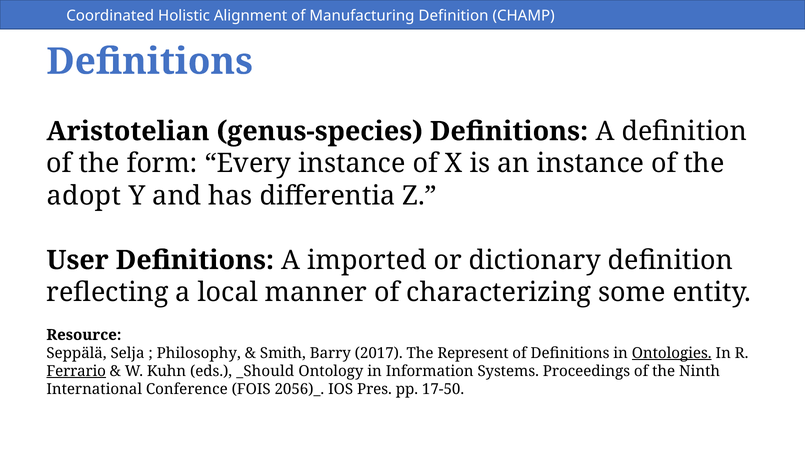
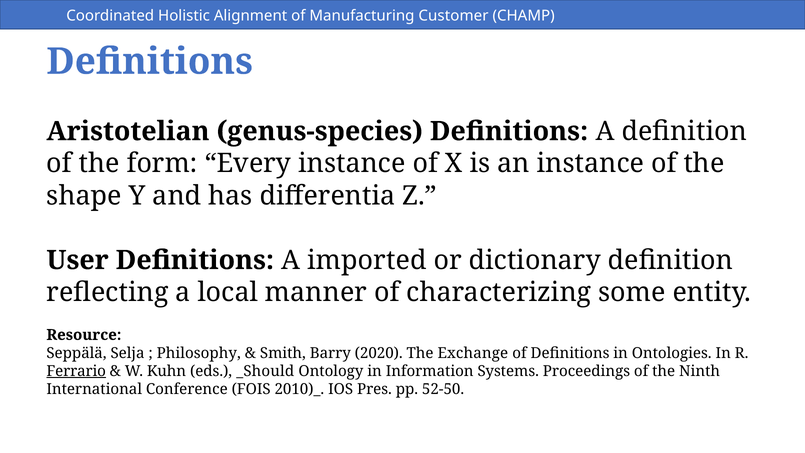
Manufacturing Definition: Definition -> Customer
adopt: adopt -> shape
2017: 2017 -> 2020
Represent: Represent -> Exchange
Ontologies underline: present -> none
2056)_: 2056)_ -> 2010)_
17-50: 17-50 -> 52-50
